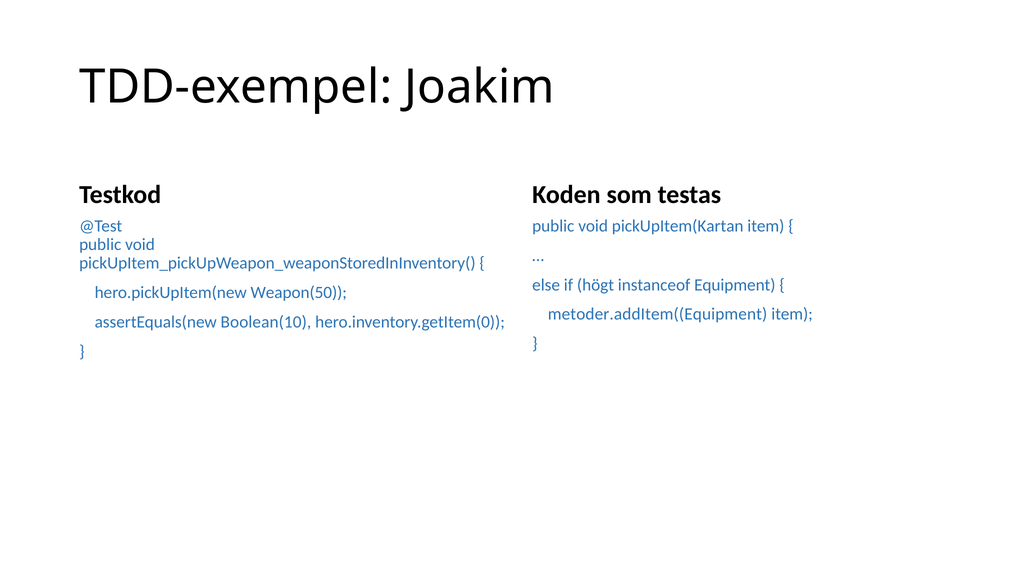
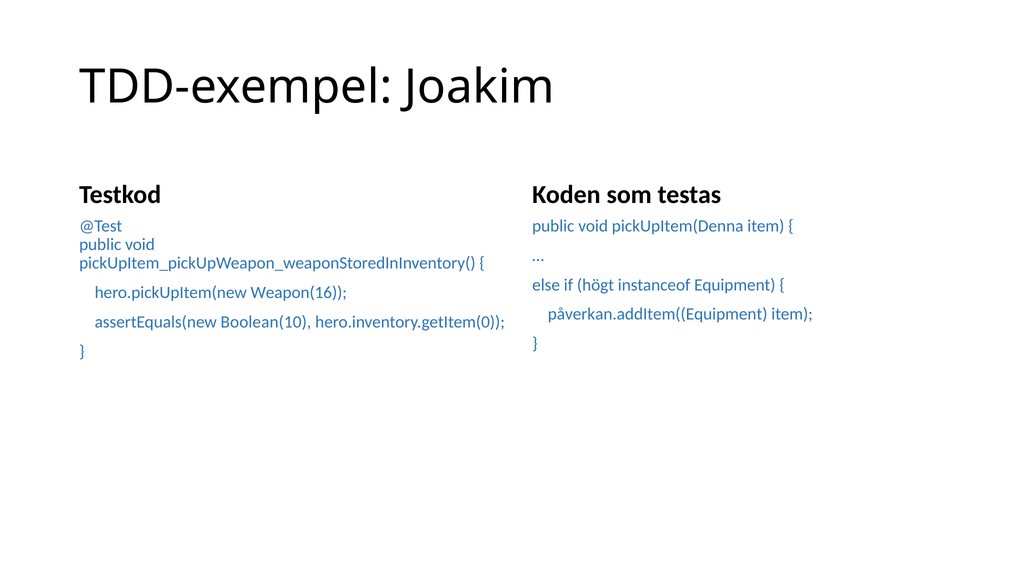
pickUpItem(Kartan: pickUpItem(Kartan -> pickUpItem(Denna
Weapon(50: Weapon(50 -> Weapon(16
metoder.addItem((Equipment: metoder.addItem((Equipment -> påverkan.addItem((Equipment
